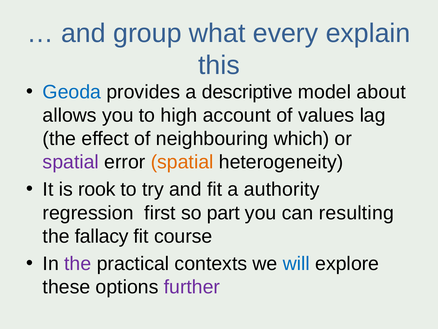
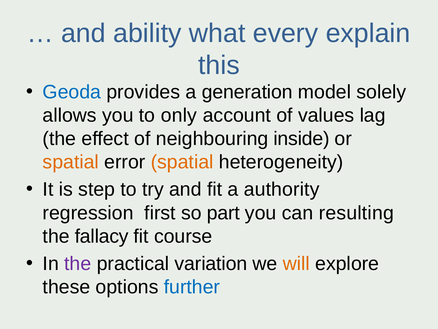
group: group -> ability
descriptive: descriptive -> generation
about: about -> solely
high: high -> only
which: which -> inside
spatial at (71, 162) colour: purple -> orange
rook: rook -> step
contexts: contexts -> variation
will colour: blue -> orange
further colour: purple -> blue
